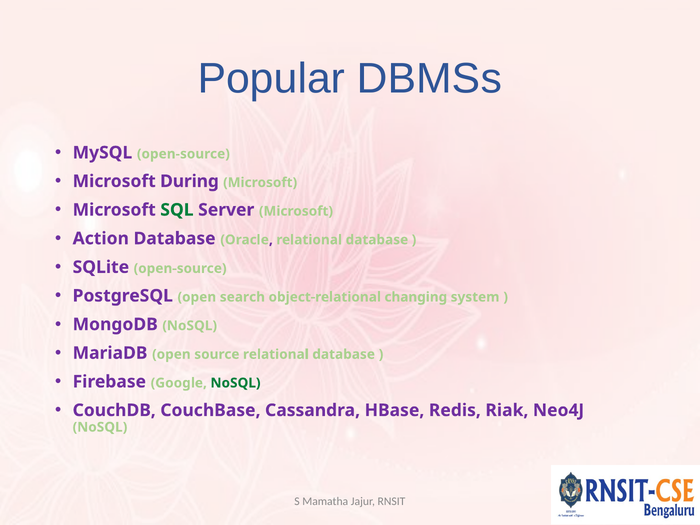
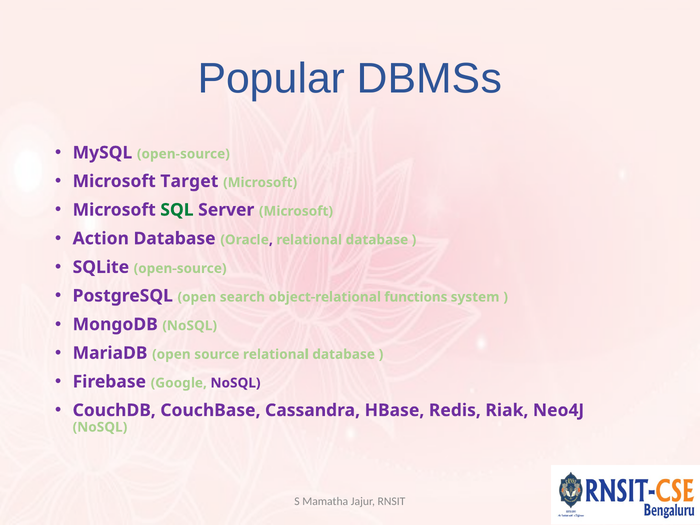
During: During -> Target
changing: changing -> functions
NoSQL at (235, 383) colour: green -> purple
